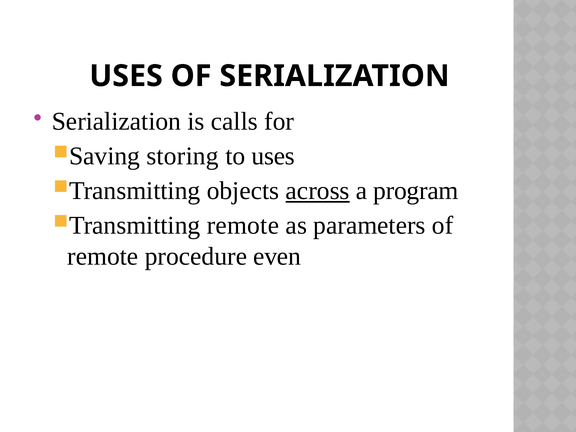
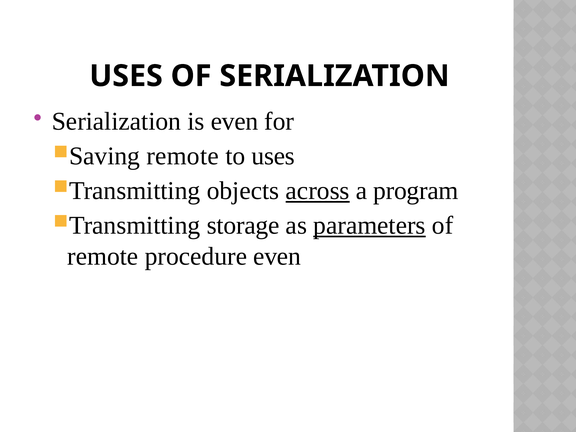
is calls: calls -> even
storing at (183, 156): storing -> remote
remote at (243, 226): remote -> storage
parameters underline: none -> present
